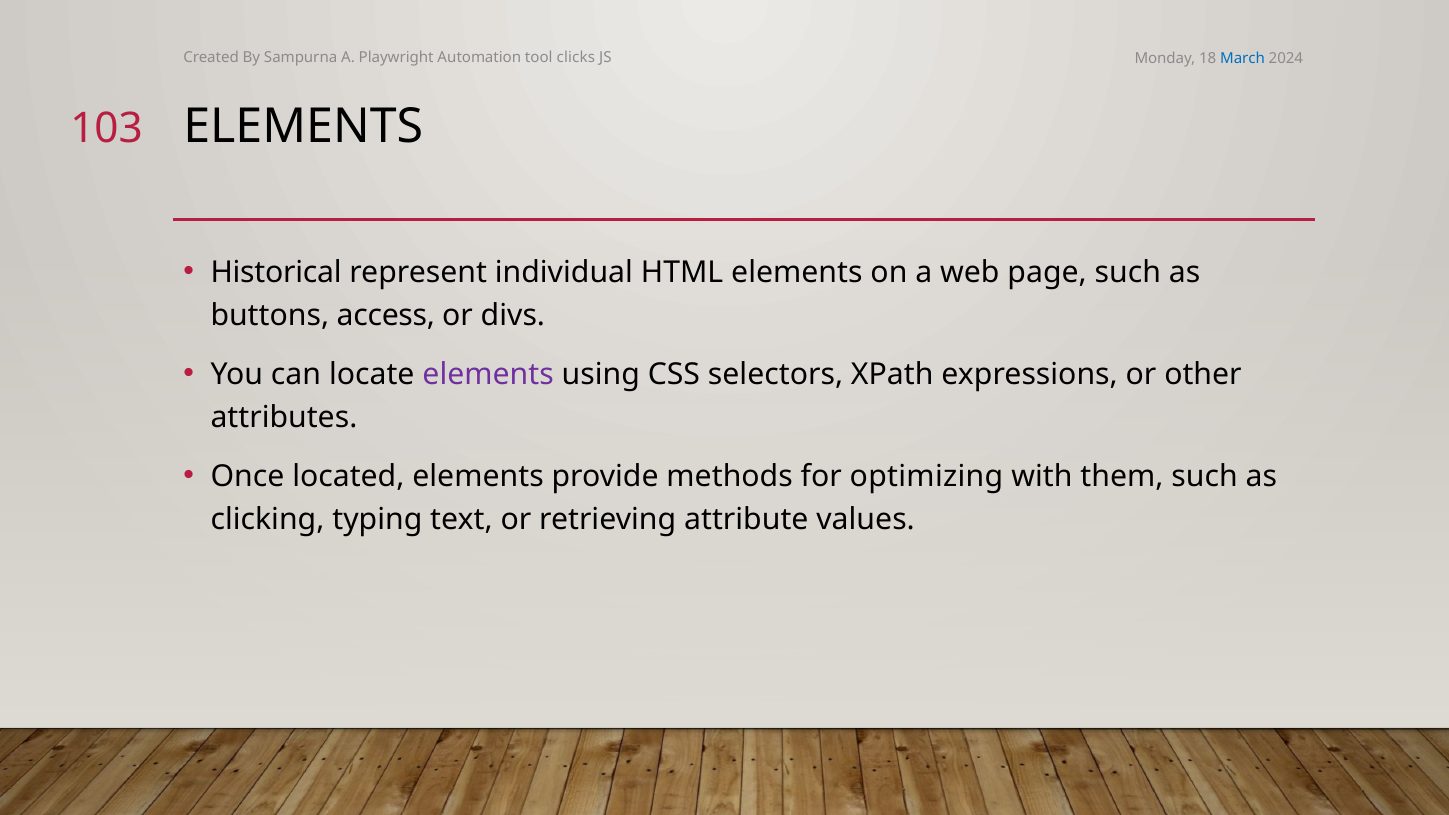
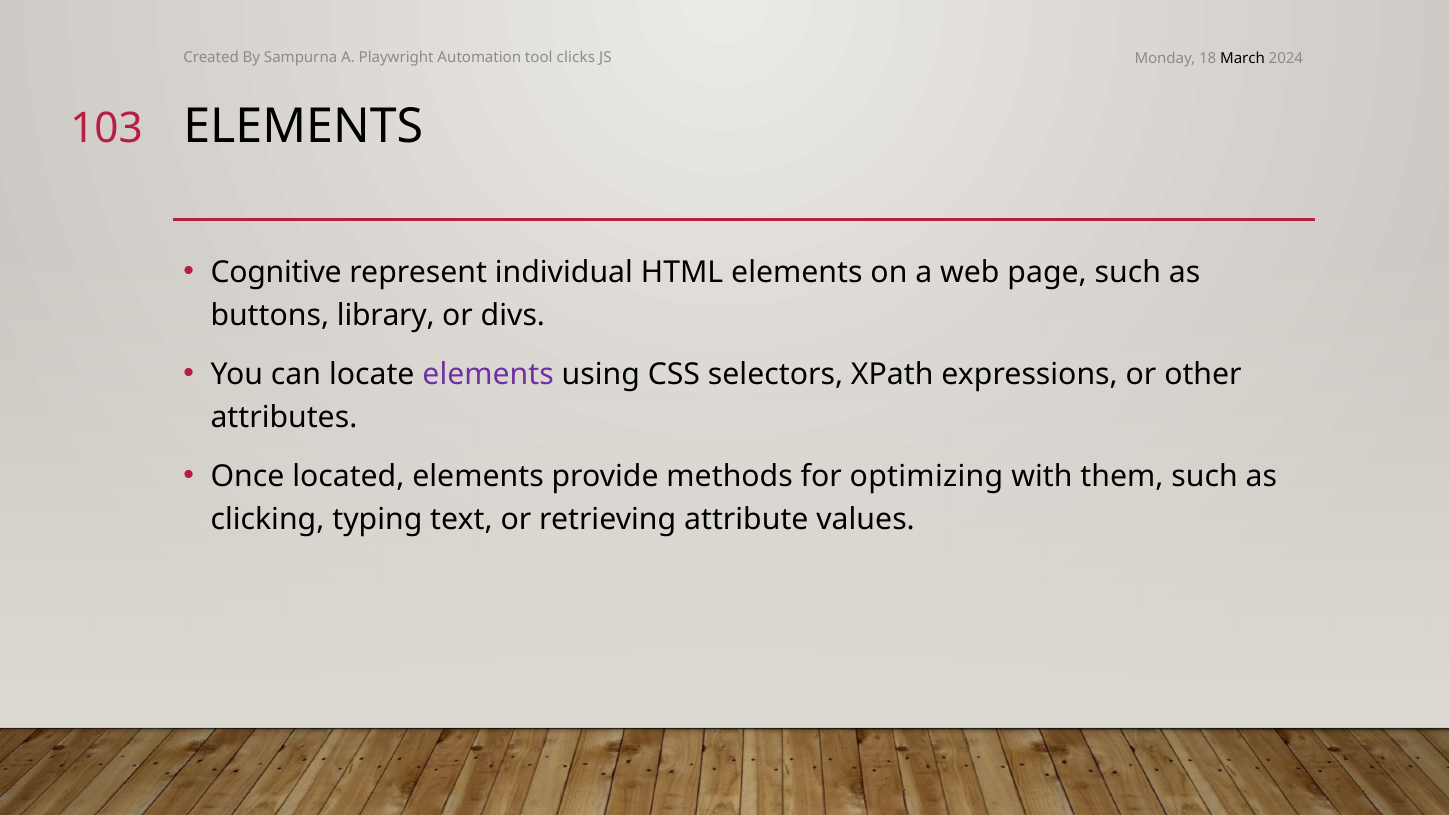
March colour: blue -> black
Historical: Historical -> Cognitive
access: access -> library
